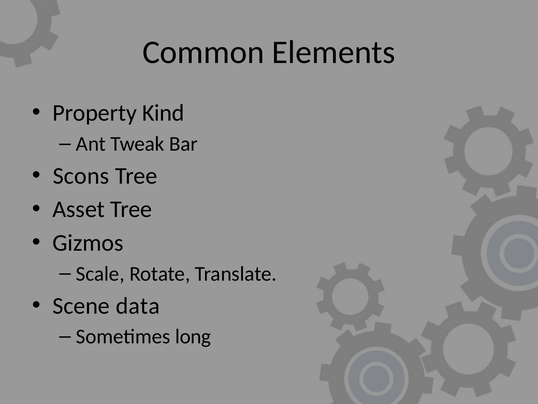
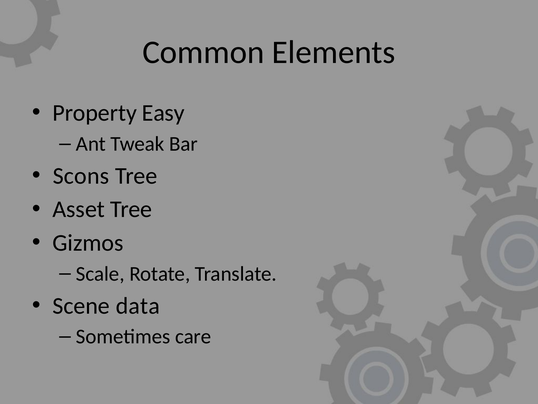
Kind: Kind -> Easy
long: long -> care
